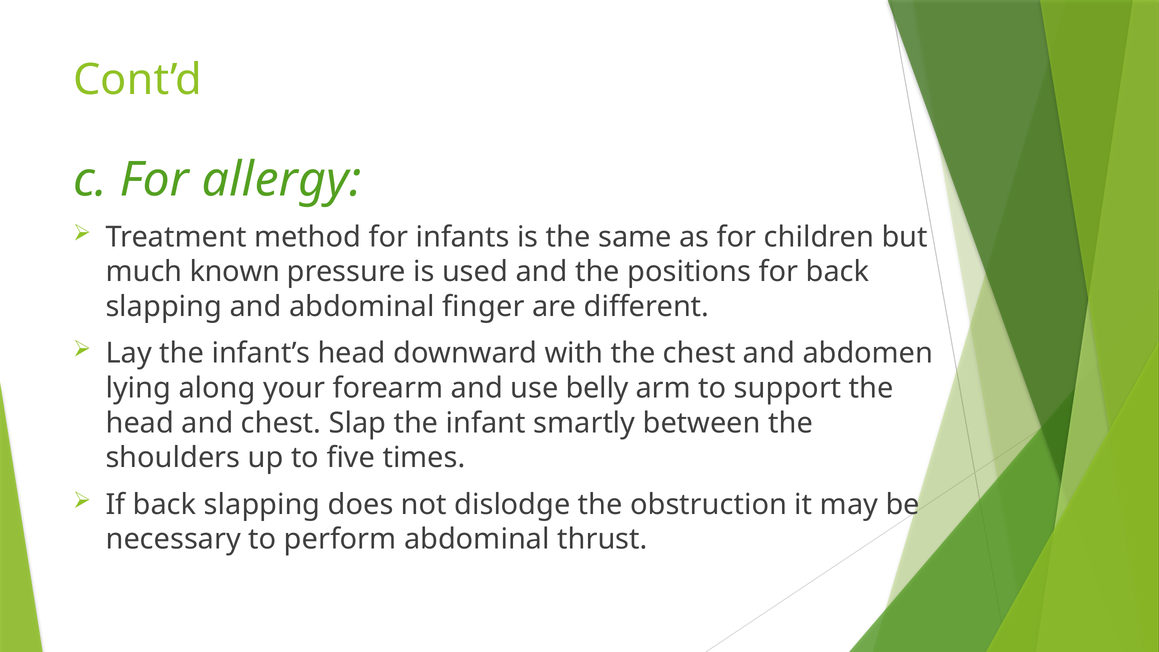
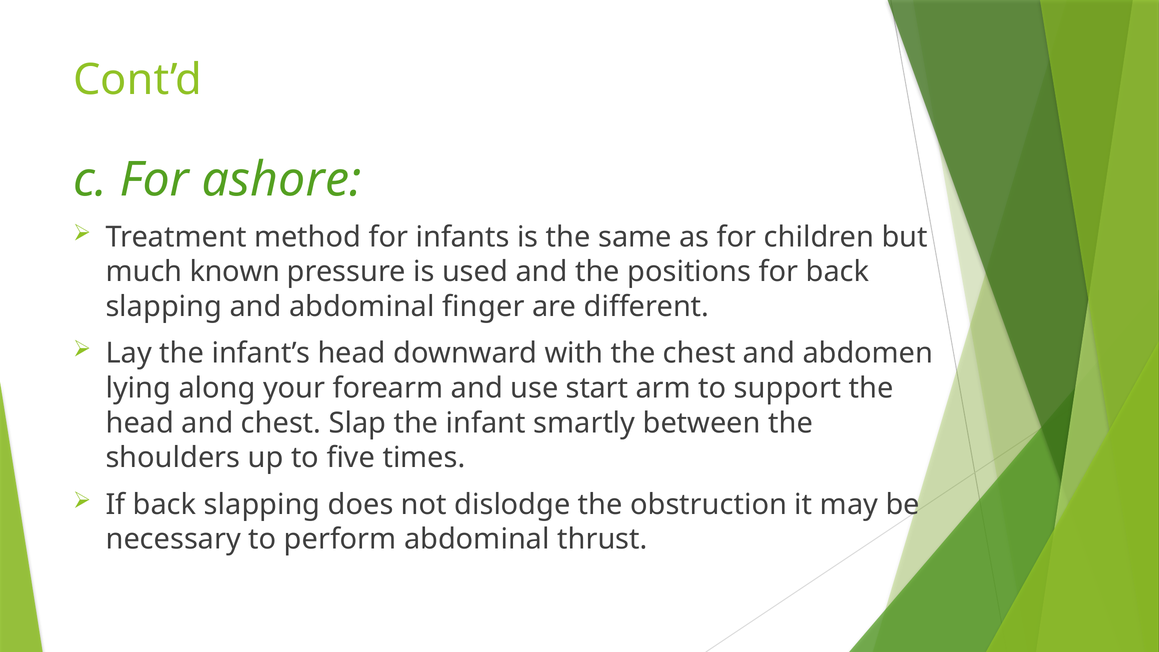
allergy: allergy -> ashore
belly: belly -> start
